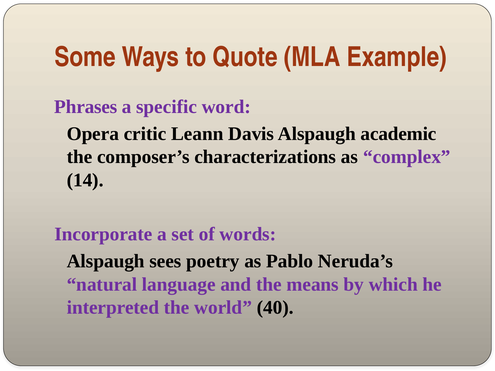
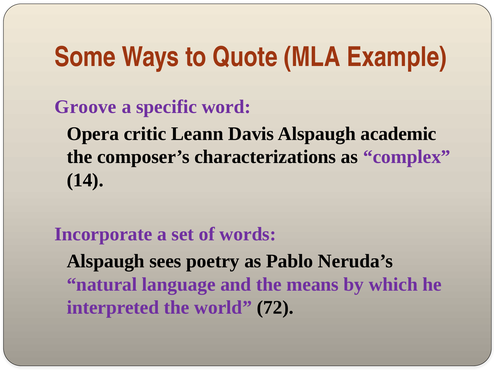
Phrases: Phrases -> Groove
40: 40 -> 72
